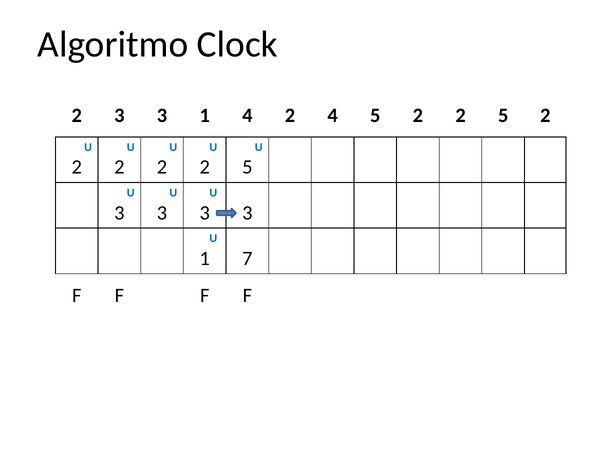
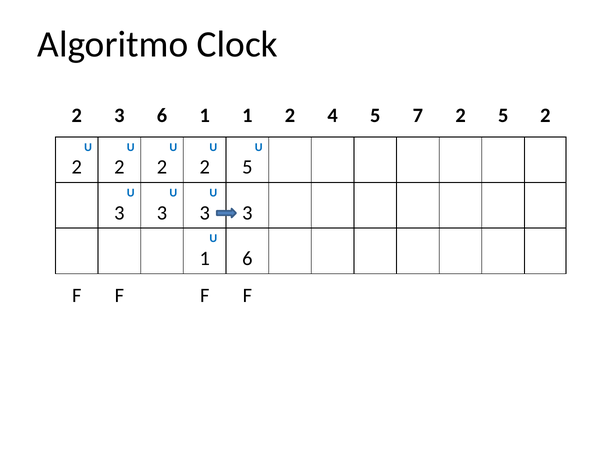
2 3 3: 3 -> 6
1 4: 4 -> 1
4 5 2: 2 -> 7
1 7: 7 -> 6
